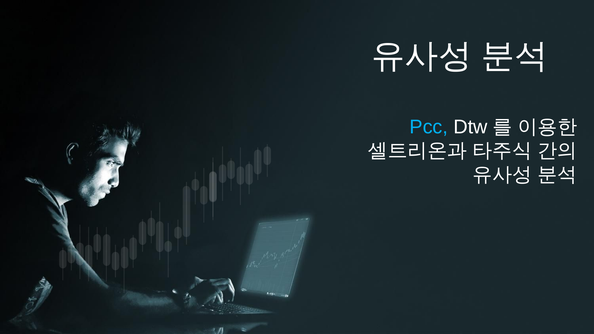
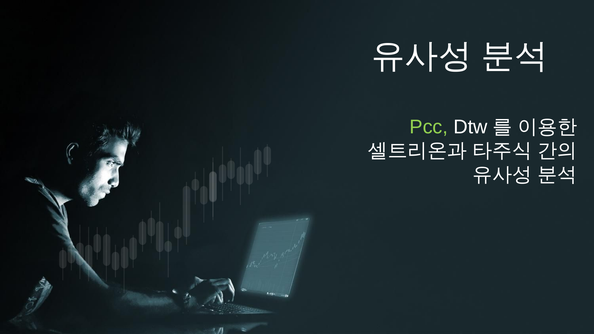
Pcc colour: light blue -> light green
